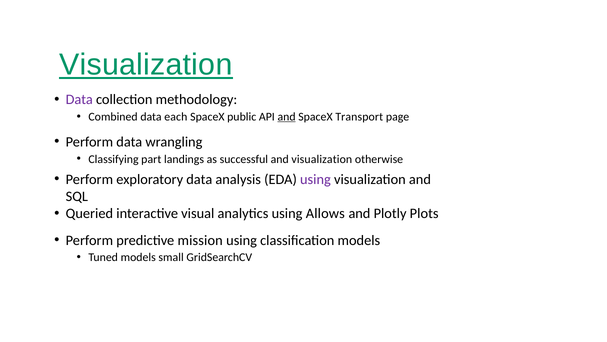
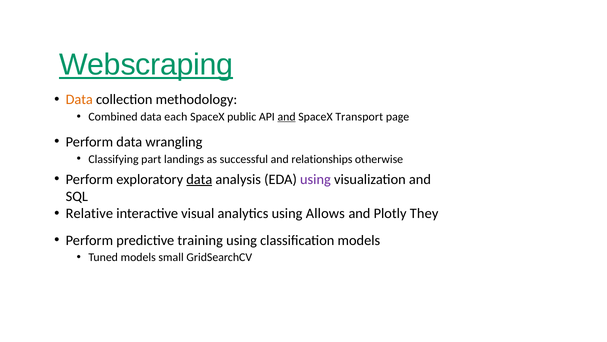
Visualization at (146, 65): Visualization -> Webscraping
Data at (79, 99) colour: purple -> orange
and visualization: visualization -> relationships
data at (199, 179) underline: none -> present
Queried: Queried -> Relative
Plots: Plots -> They
mission: mission -> training
